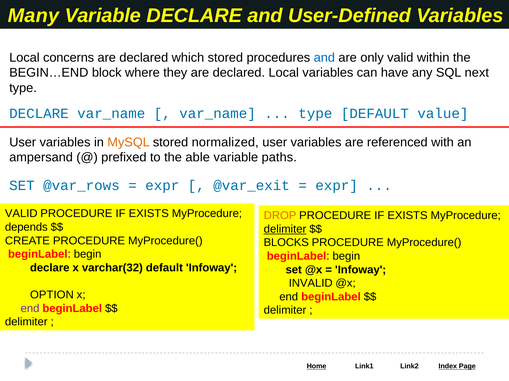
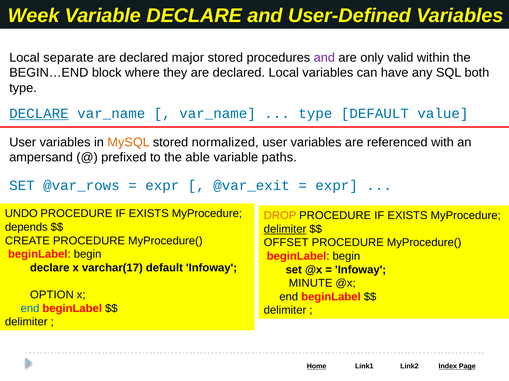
Many: Many -> Week
concerns: concerns -> separate
which: which -> major
and at (324, 58) colour: blue -> purple
next: next -> both
DECLARE at (39, 114) underline: none -> present
VALID at (21, 214): VALID -> UNDO
BLOCKS: BLOCKS -> OFFSET
varchar(32: varchar(32 -> varchar(17
INVALID: INVALID -> MINUTE
end at (30, 309) colour: purple -> blue
